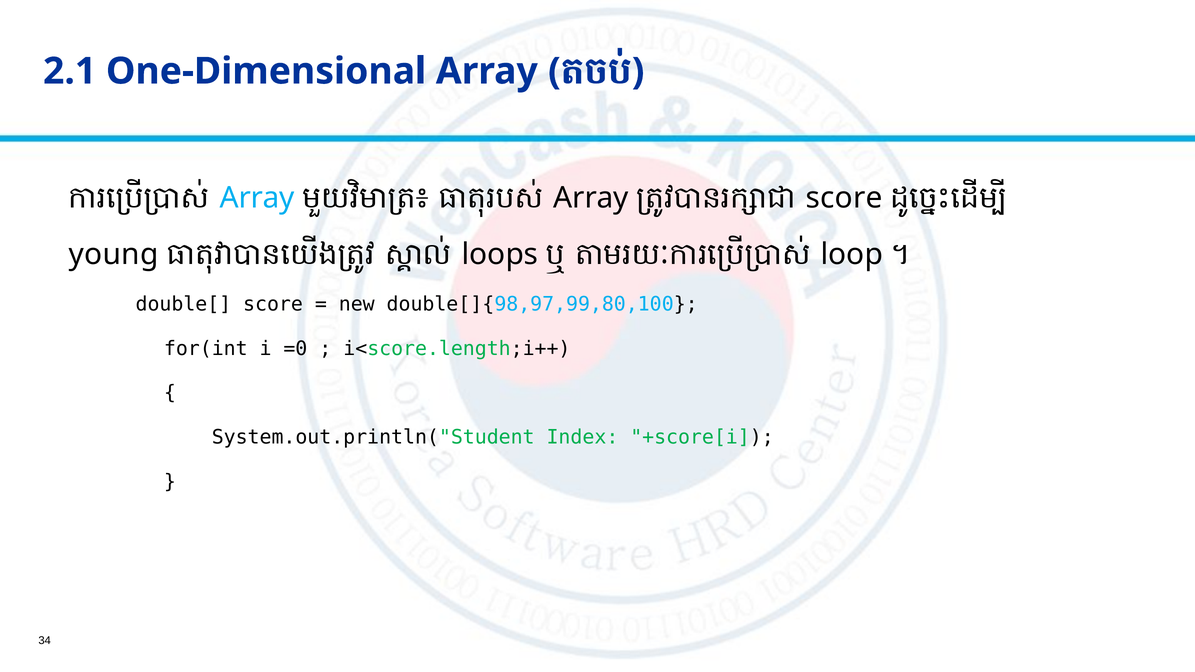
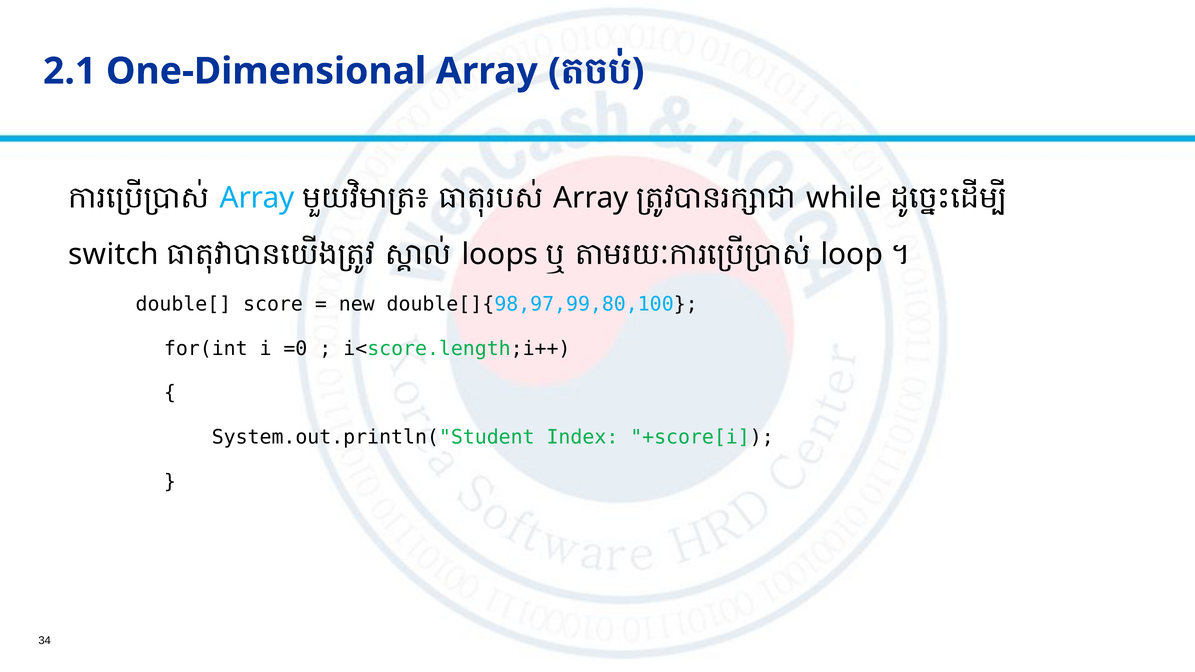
score at (844, 198): score -> while
young: young -> switch
